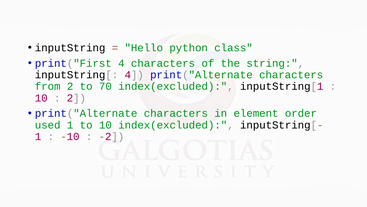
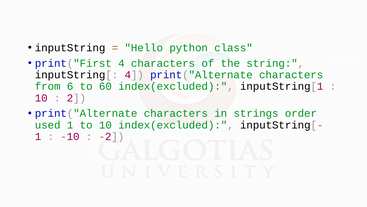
from 2: 2 -> 6
70: 70 -> 60
element: element -> strings
